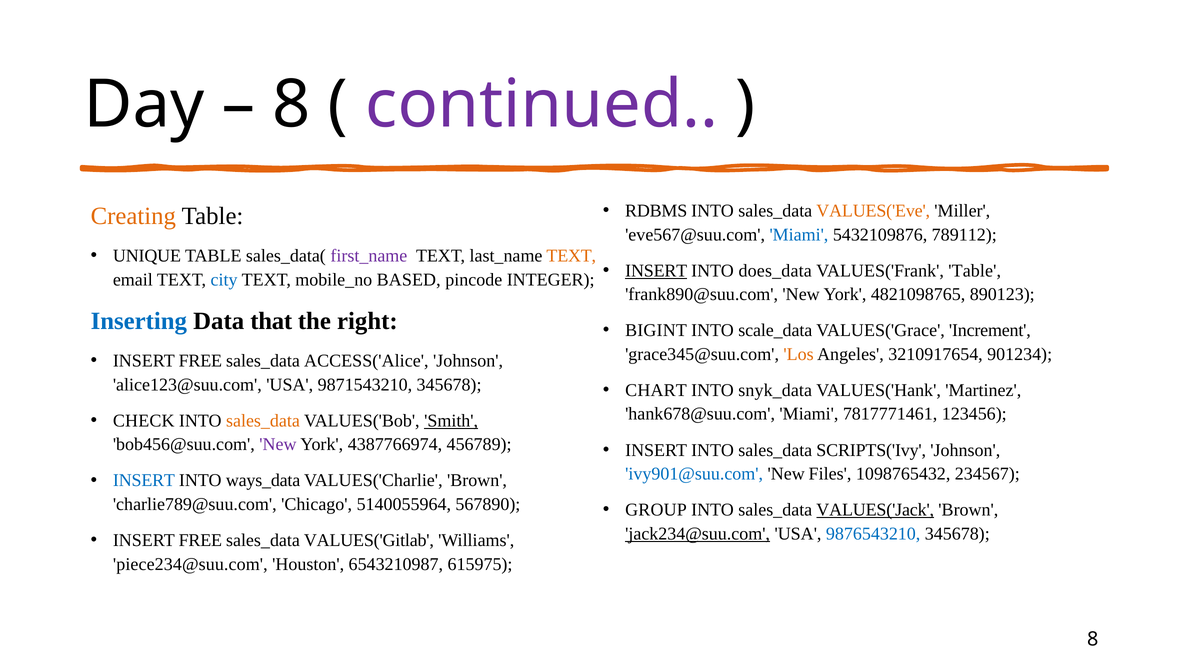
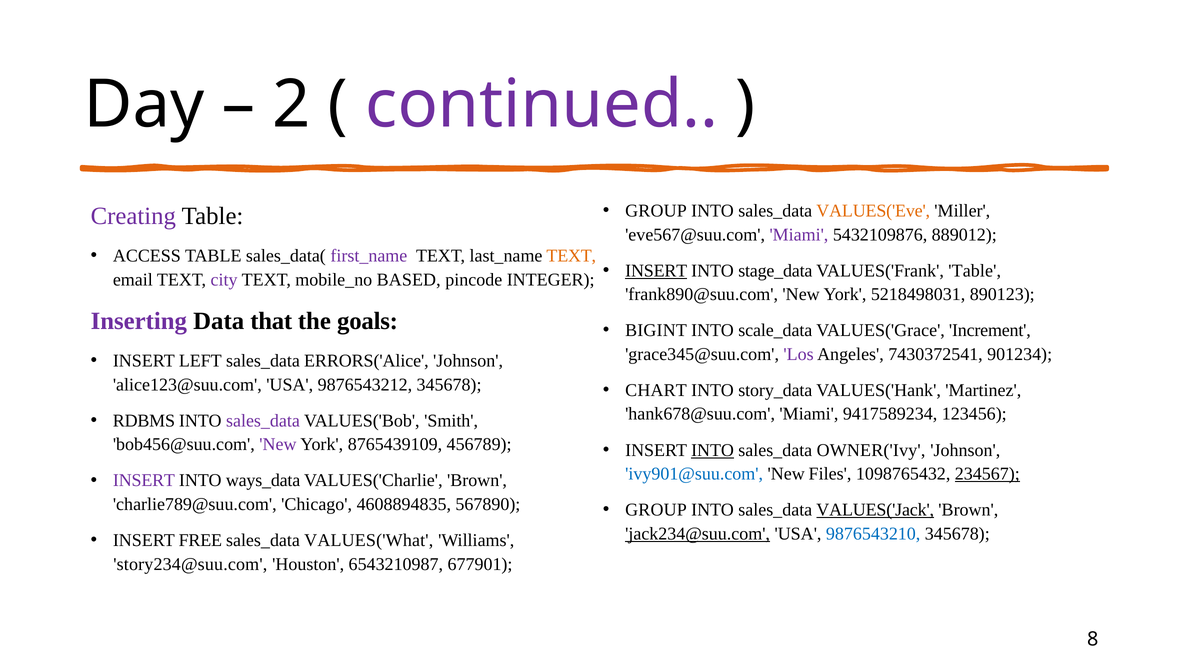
8 at (292, 105): 8 -> 2
RDBMS at (656, 211): RDBMS -> GROUP
Creating colour: orange -> purple
Miami at (799, 235) colour: blue -> purple
789112: 789112 -> 889012
UNIQUE: UNIQUE -> ACCESS
does_data: does_data -> stage_data
city colour: blue -> purple
4821098765: 4821098765 -> 5218498031
Inserting colour: blue -> purple
right: right -> goals
Los colour: orange -> purple
3210917654: 3210917654 -> 7430372541
FREE at (200, 361): FREE -> LEFT
ACCESS('Alice: ACCESS('Alice -> ERRORS('Alice
9871543210: 9871543210 -> 9876543212
snyk_data: snyk_data -> story_data
7817771461: 7817771461 -> 9417589234
CHECK: CHECK -> RDBMS
sales_data at (263, 421) colour: orange -> purple
Smith underline: present -> none
4387766974: 4387766974 -> 8765439109
INTO at (713, 450) underline: none -> present
SCRIPTS('Ivy: SCRIPTS('Ivy -> OWNER('Ivy
234567 underline: none -> present
INSERT at (144, 480) colour: blue -> purple
5140055964: 5140055964 -> 4608894835
VALUES('Gitlab: VALUES('Gitlab -> VALUES('What
piece234@suu.com: piece234@suu.com -> story234@suu.com
615975: 615975 -> 677901
